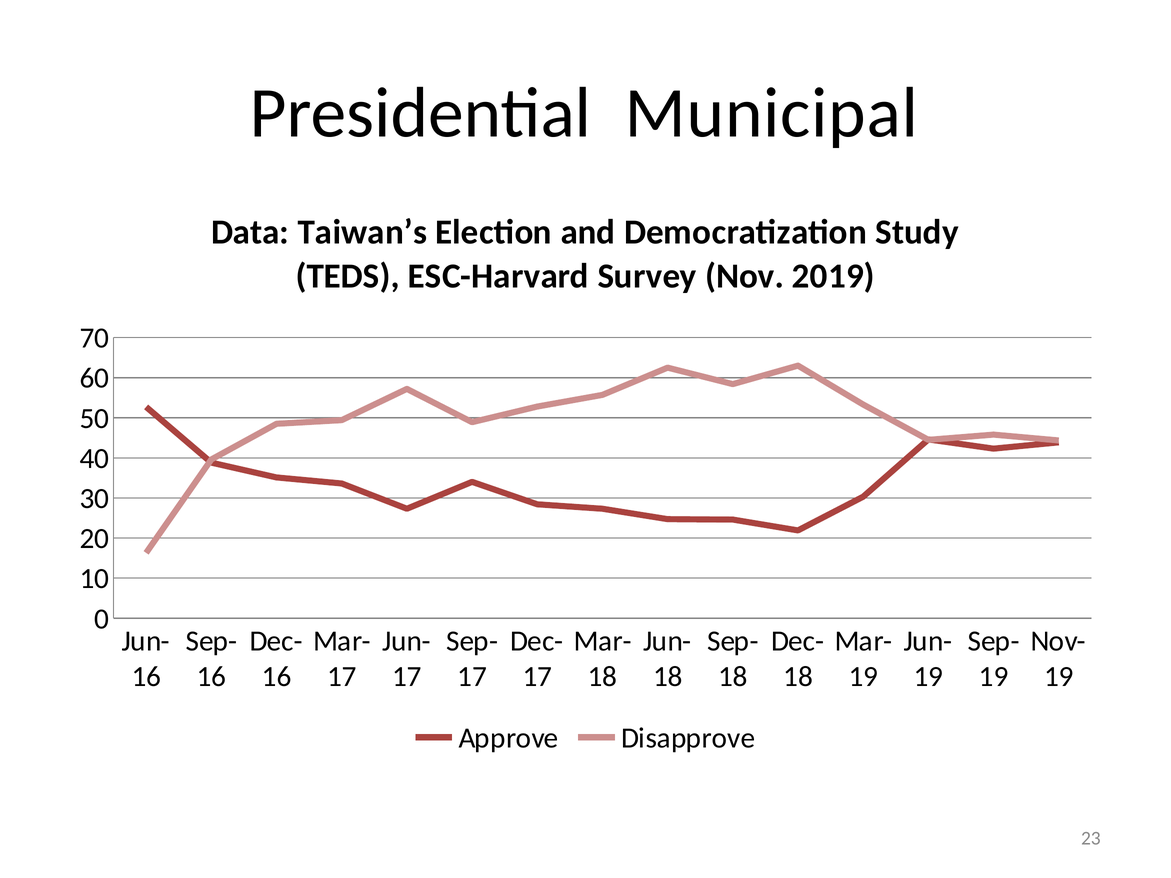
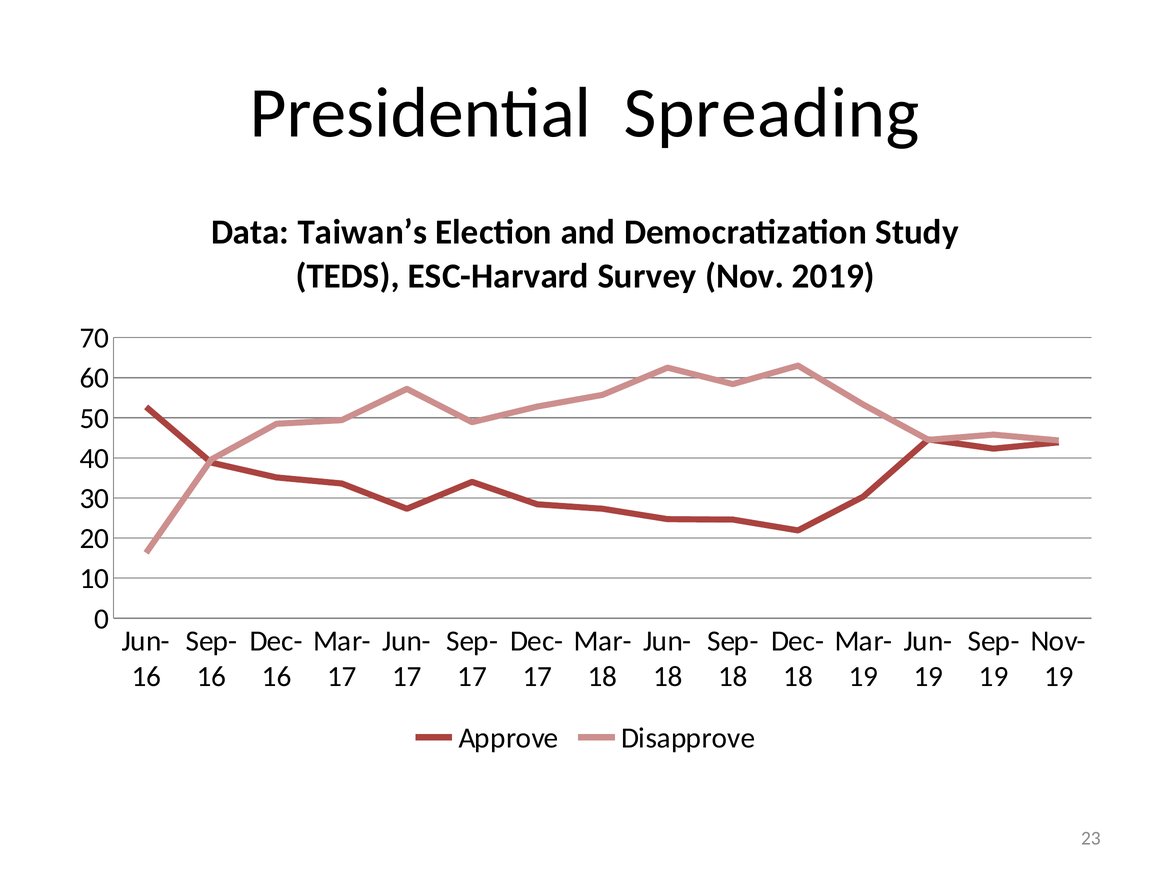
Municipal: Municipal -> Spreading
